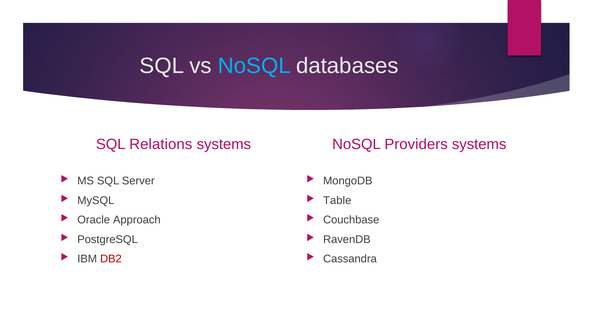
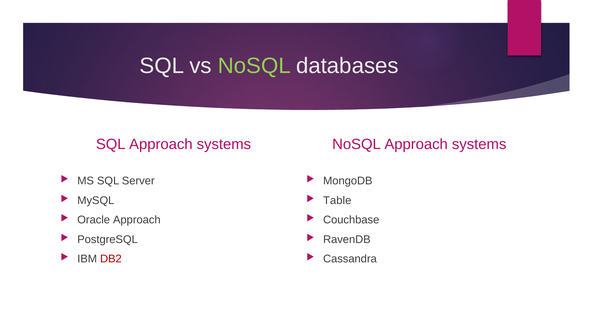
NoSQL at (254, 66) colour: light blue -> light green
SQL Relations: Relations -> Approach
NoSQL Providers: Providers -> Approach
